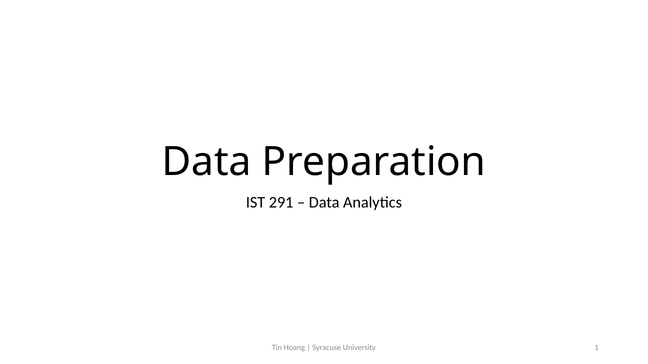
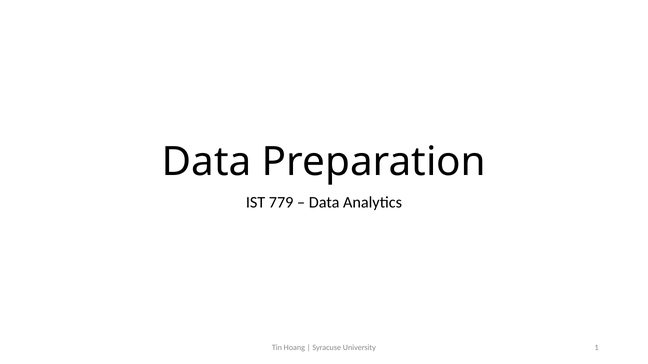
291: 291 -> 779
